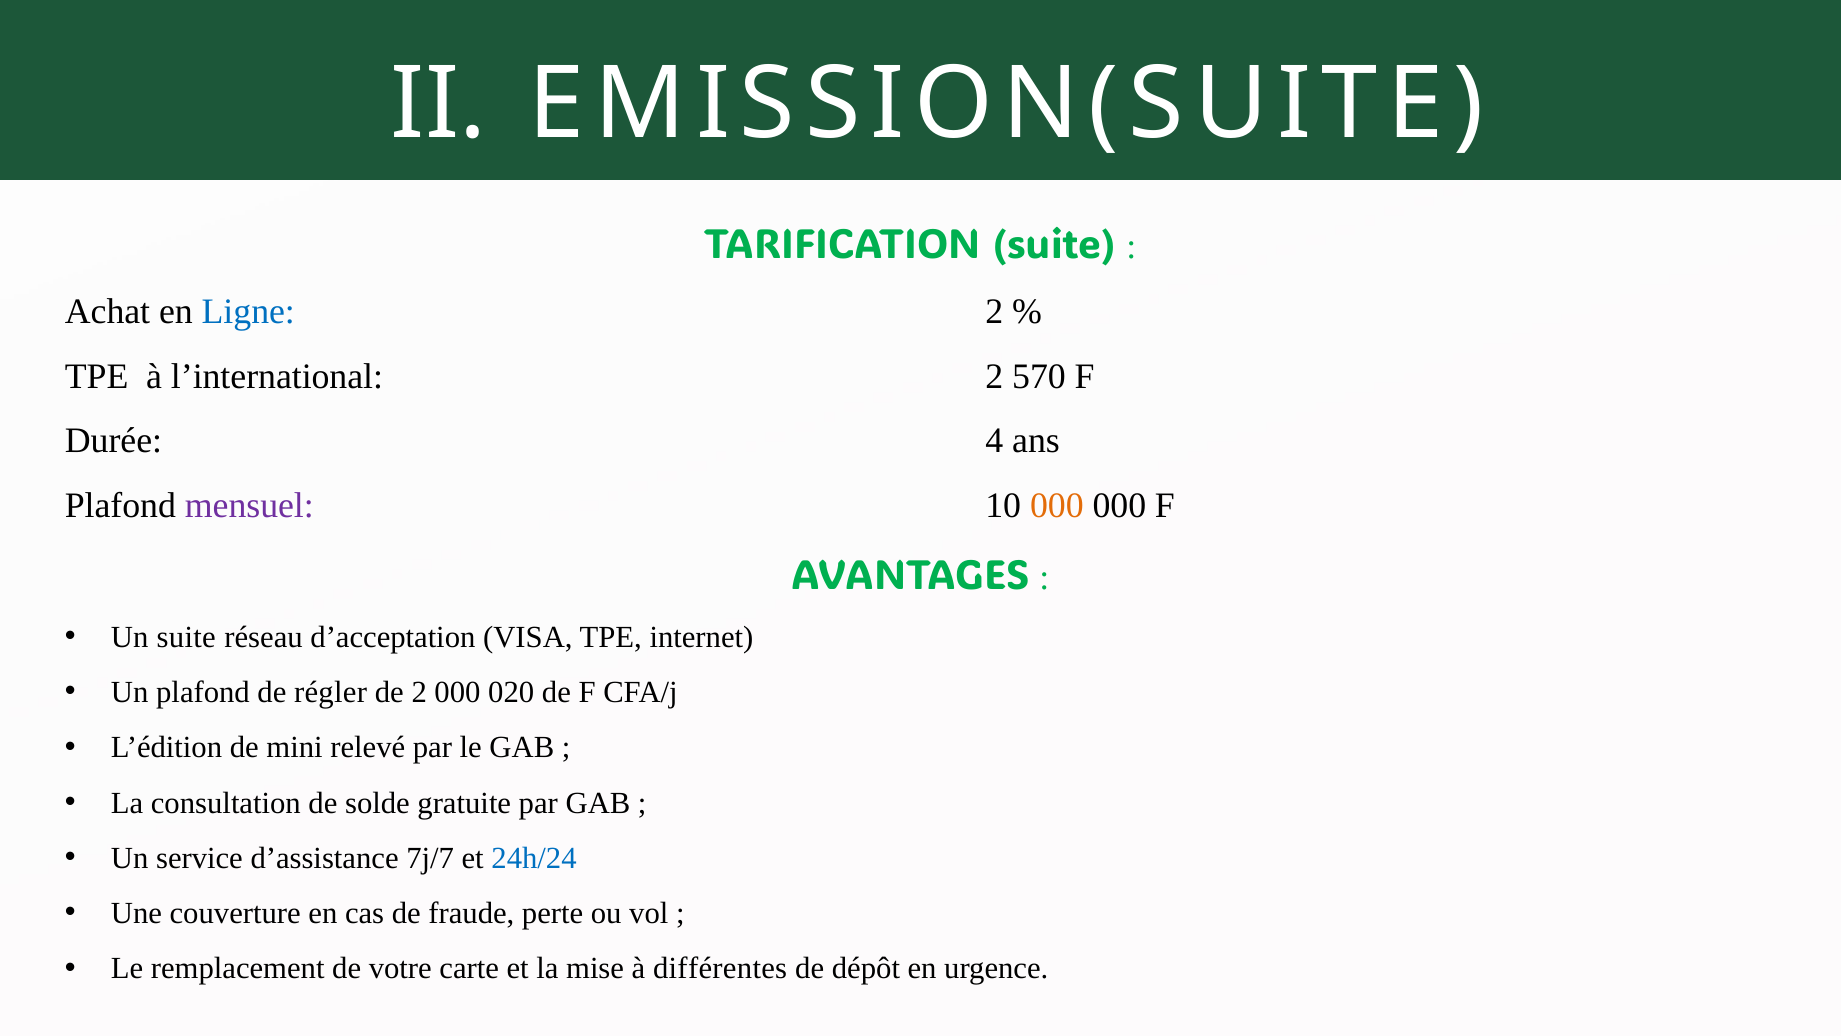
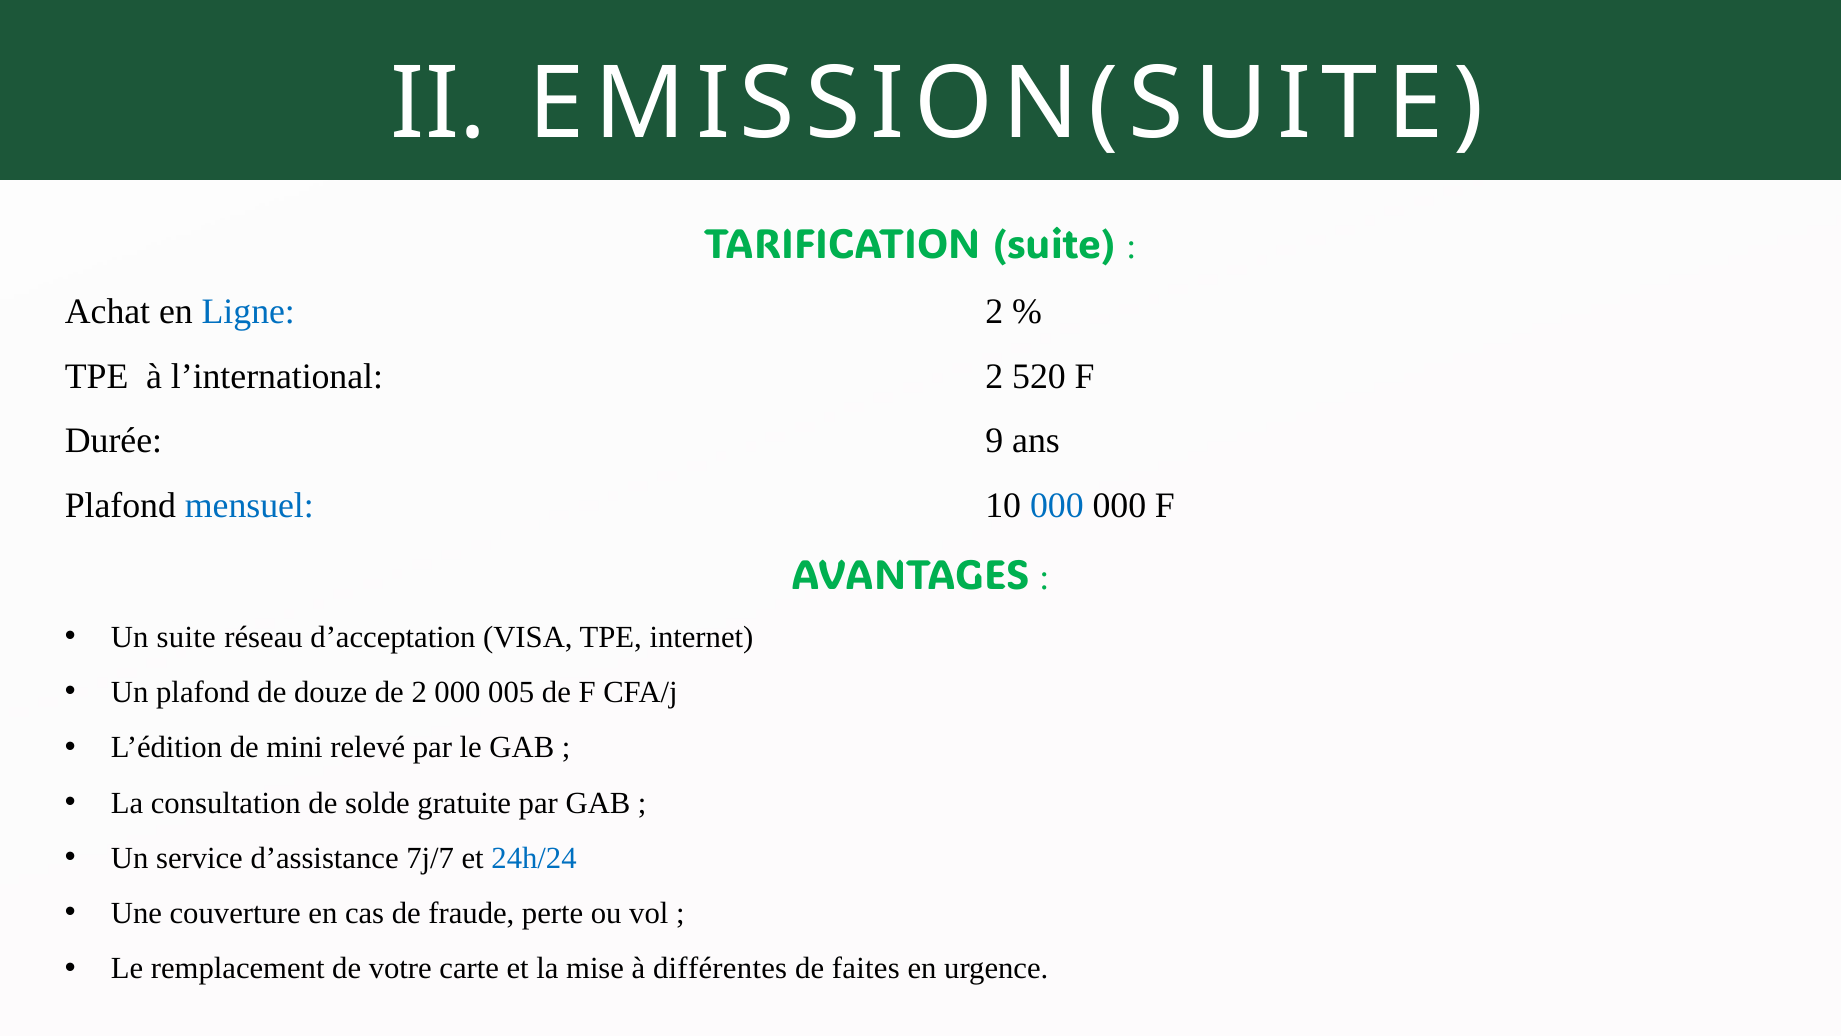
570: 570 -> 520
4: 4 -> 9
mensuel colour: purple -> blue
000 at (1057, 505) colour: orange -> blue
régler: régler -> douze
020: 020 -> 005
dépôt: dépôt -> faites
